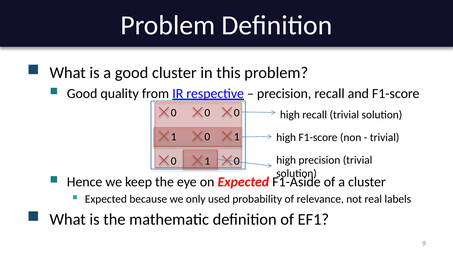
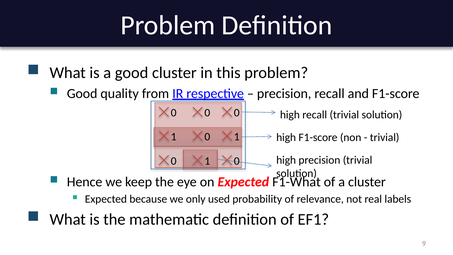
F1-Aside: F1-Aside -> F1-What
